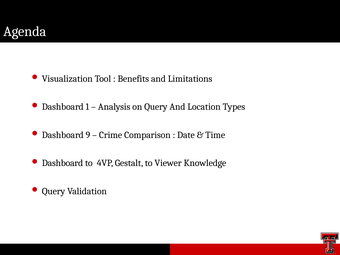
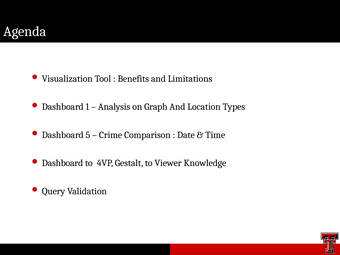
on Query: Query -> Graph
9: 9 -> 5
